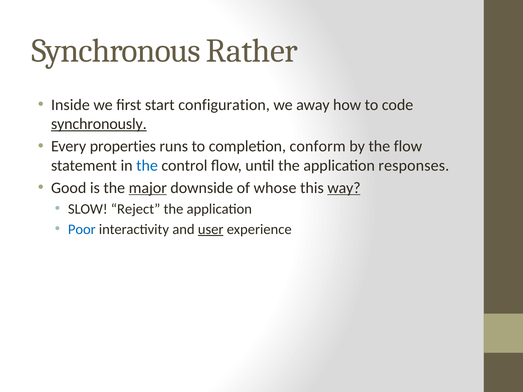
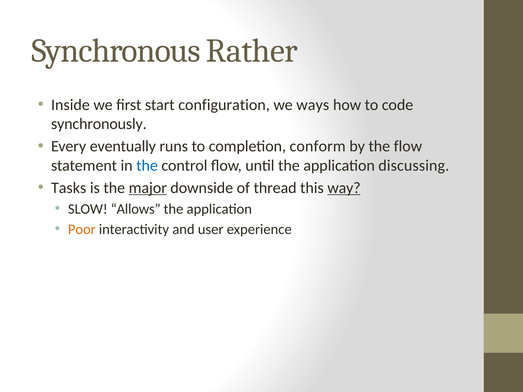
away: away -> ways
synchronously underline: present -> none
properties: properties -> eventually
responses: responses -> discussing
Good: Good -> Tasks
whose: whose -> thread
Reject: Reject -> Allows
Poor colour: blue -> orange
user underline: present -> none
